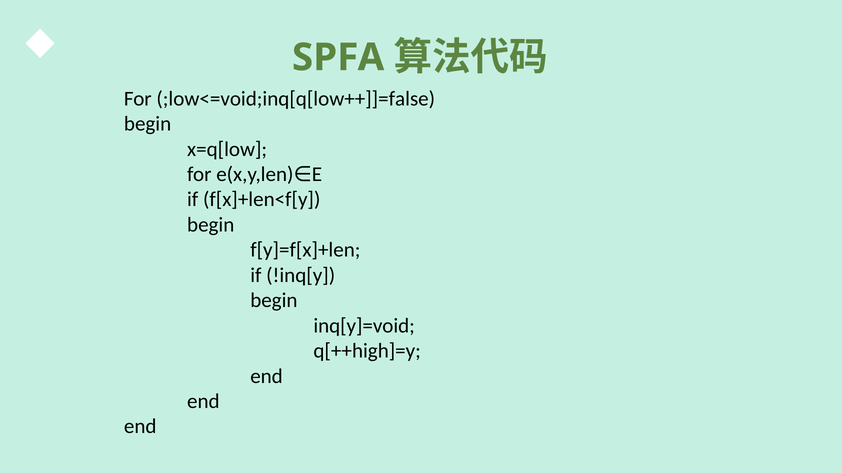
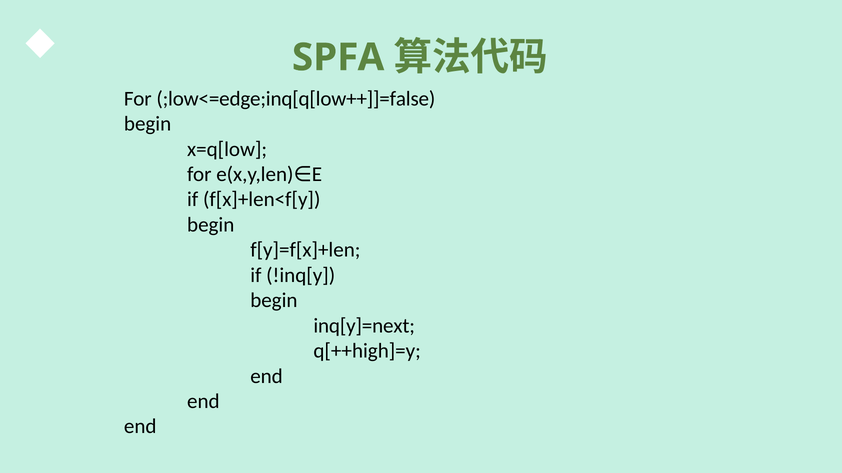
;low<=void;inq[q[low++]]=false: ;low<=void;inq[q[low++]]=false -> ;low<=edge;inq[q[low++]]=false
inq[y]=void: inq[y]=void -> inq[y]=next
